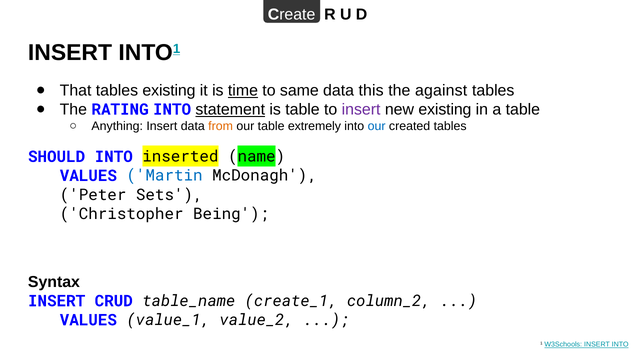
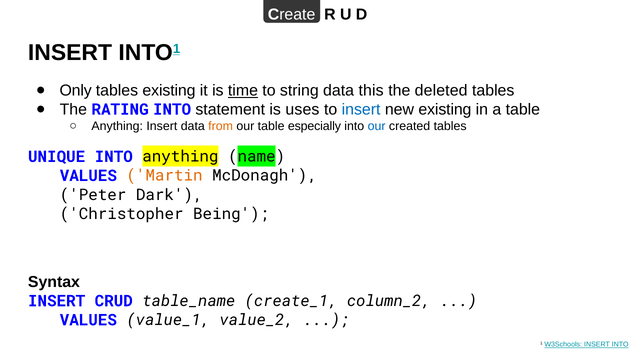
That: That -> Only
same: same -> string
against: against -> deleted
statement underline: present -> none
is table: table -> uses
insert at (361, 110) colour: purple -> blue
extremely: extremely -> especially
SHOULD: SHOULD -> UNIQUE
INTO inserted: inserted -> anything
Martin colour: blue -> orange
Sets: Sets -> Dark
